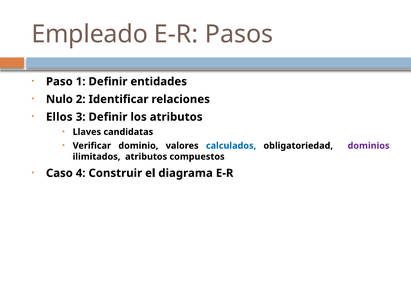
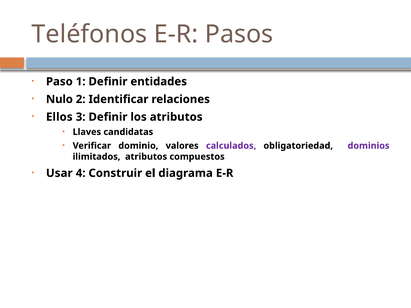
Empleado: Empleado -> Teléfonos
calculados colour: blue -> purple
Caso: Caso -> Usar
